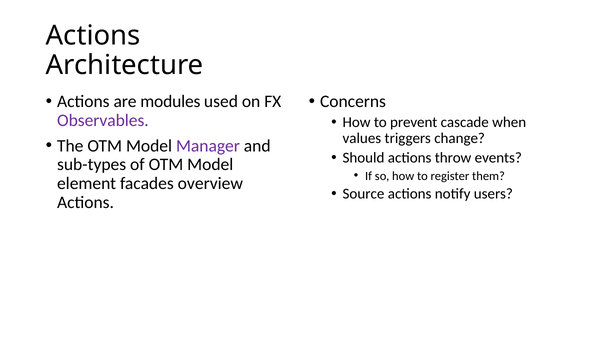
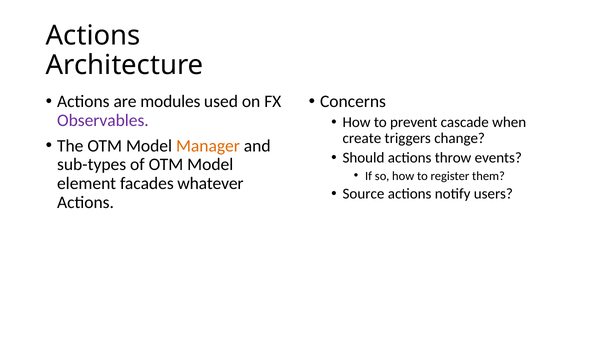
values: values -> create
Manager colour: purple -> orange
overview: overview -> whatever
